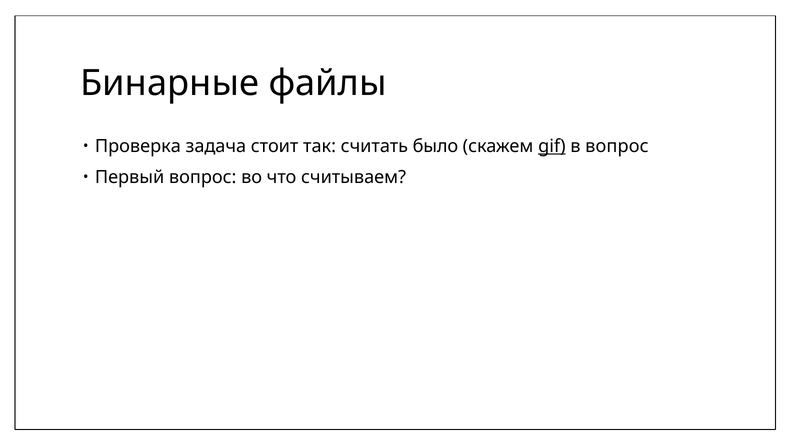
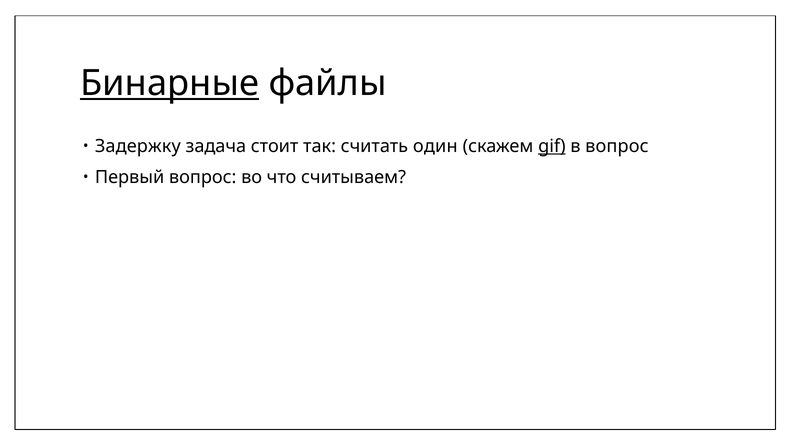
Бинарные underline: none -> present
Проверка: Проверка -> Задержку
было: было -> один
